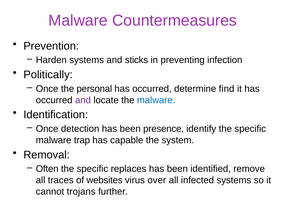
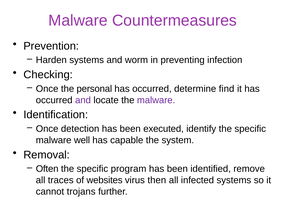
sticks: sticks -> worm
Politically: Politically -> Checking
malware at (156, 100) colour: blue -> purple
presence: presence -> executed
trap: trap -> well
replaces: replaces -> program
over: over -> then
